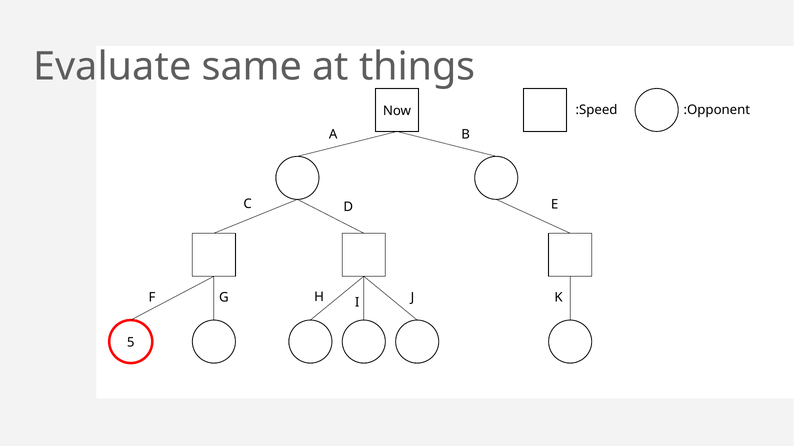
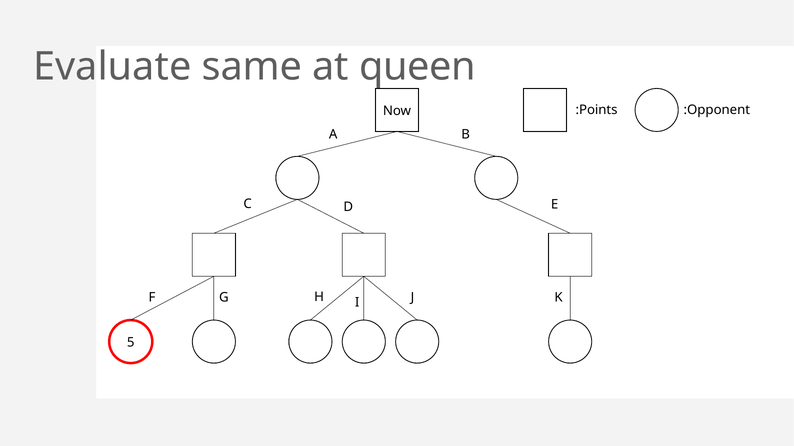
things: things -> queen
:Speed: :Speed -> :Points
